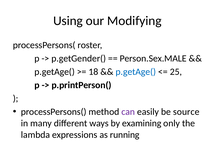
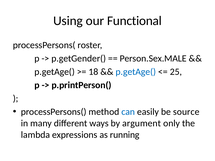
Modifying: Modifying -> Functional
can colour: purple -> blue
examining: examining -> argument
